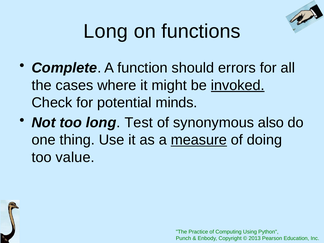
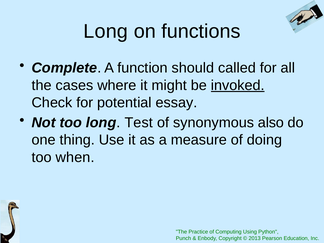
errors: errors -> called
minds: minds -> essay
measure underline: present -> none
value: value -> when
